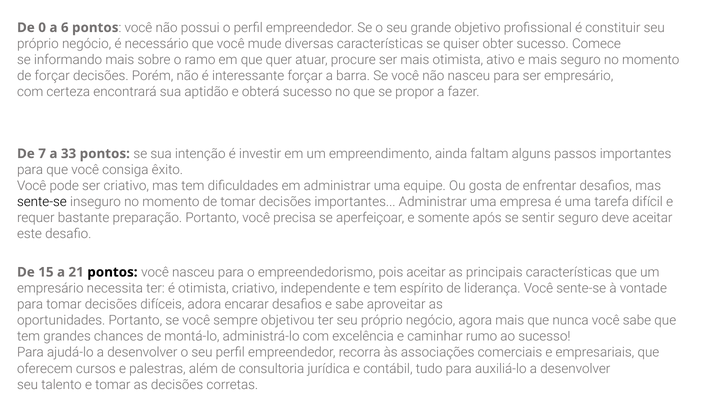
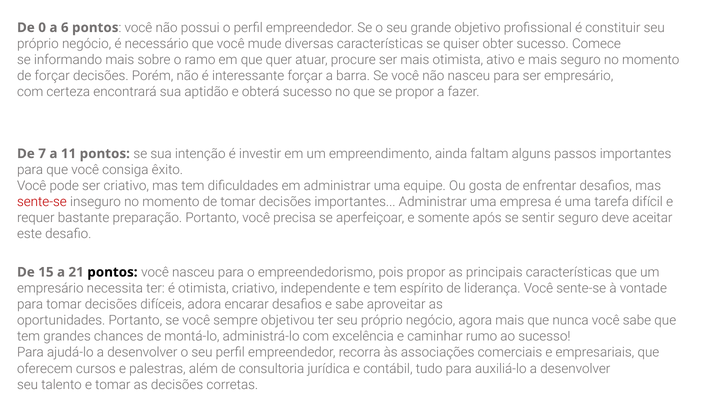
33: 33 -> 11
sente-se at (42, 202) colour: black -> red
pois aceitar: aceitar -> propor
